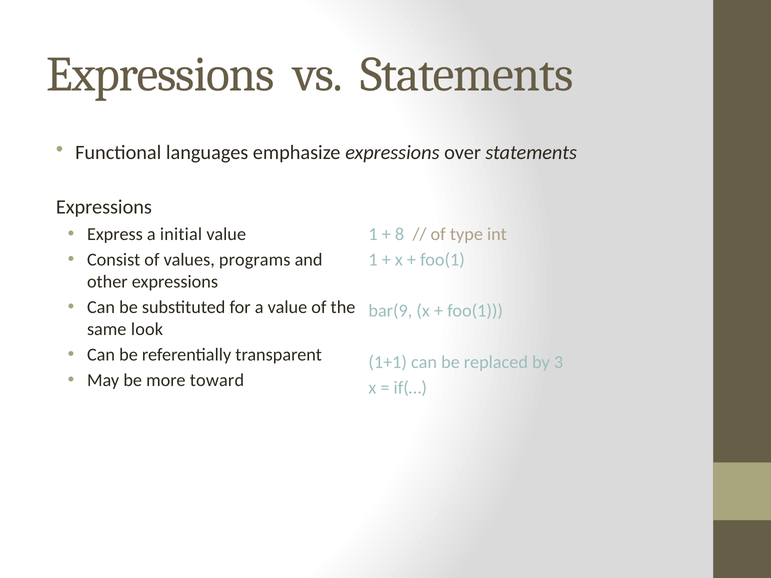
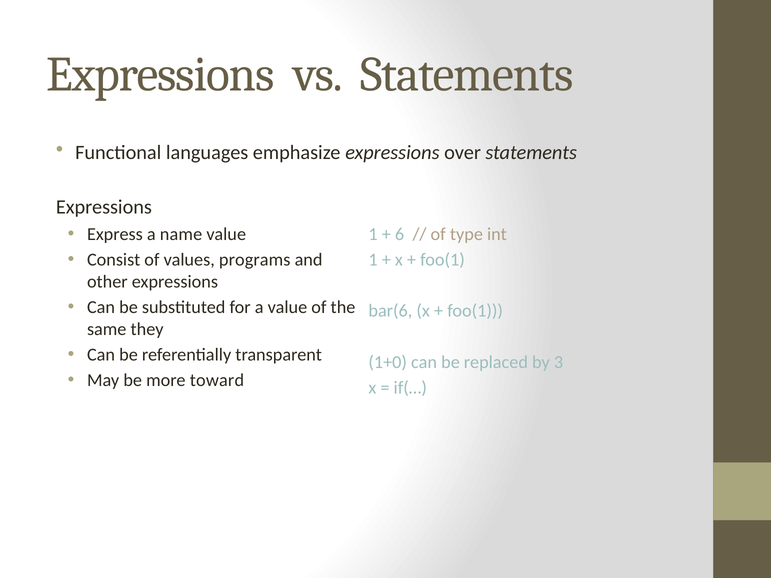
initial: initial -> name
8: 8 -> 6
bar(9: bar(9 -> bar(6
look: look -> they
1+1: 1+1 -> 1+0
